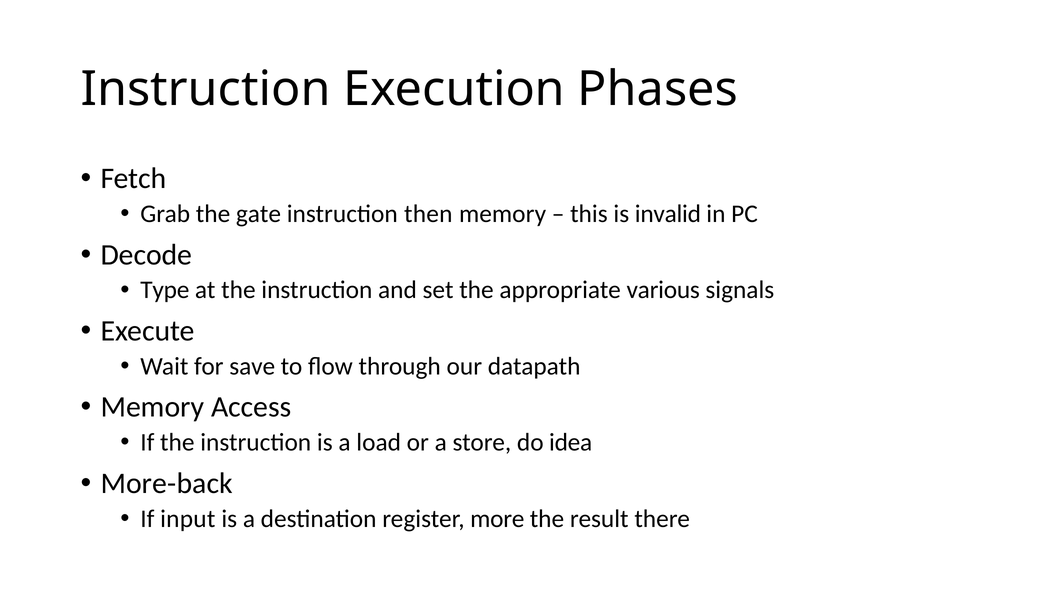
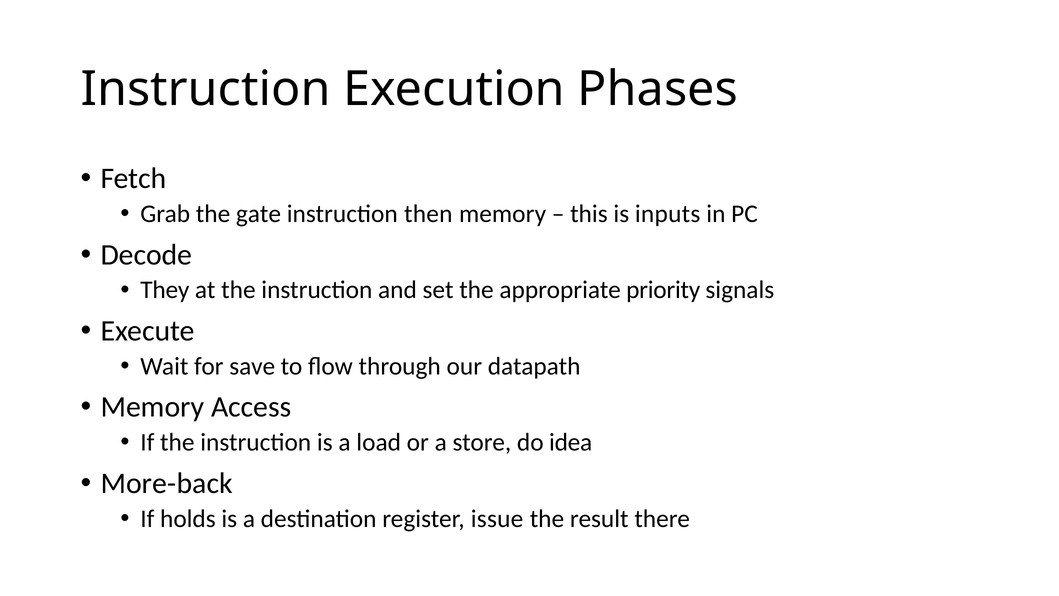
invalid: invalid -> inputs
Type: Type -> They
various: various -> priority
input: input -> holds
more: more -> issue
